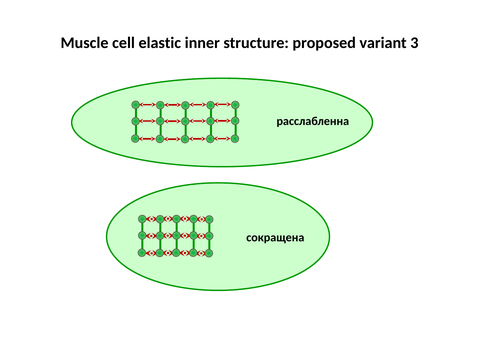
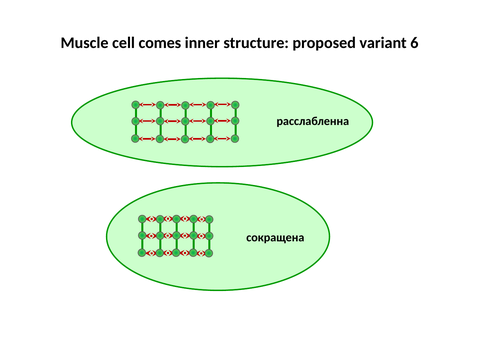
elastic: elastic -> comes
3: 3 -> 6
